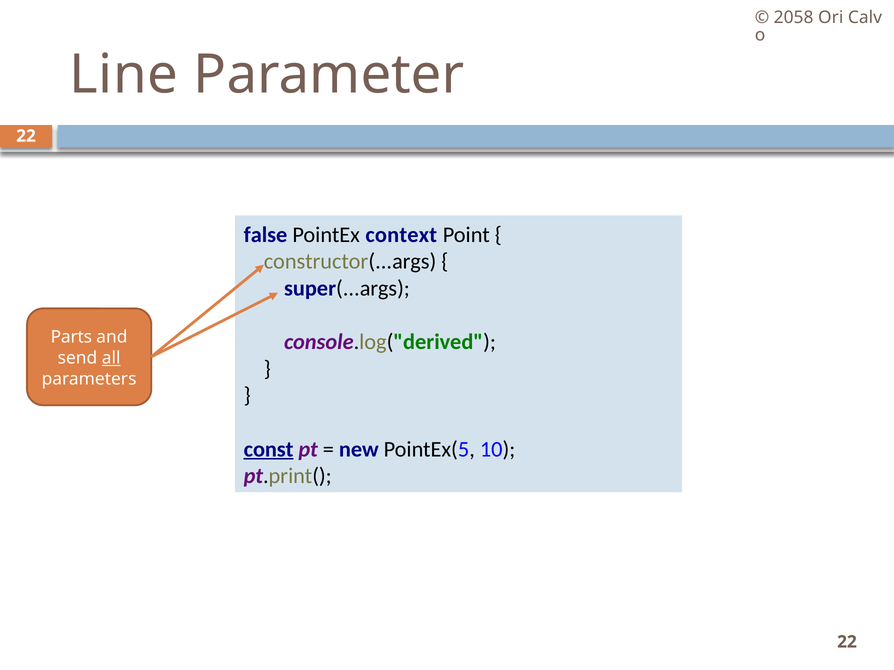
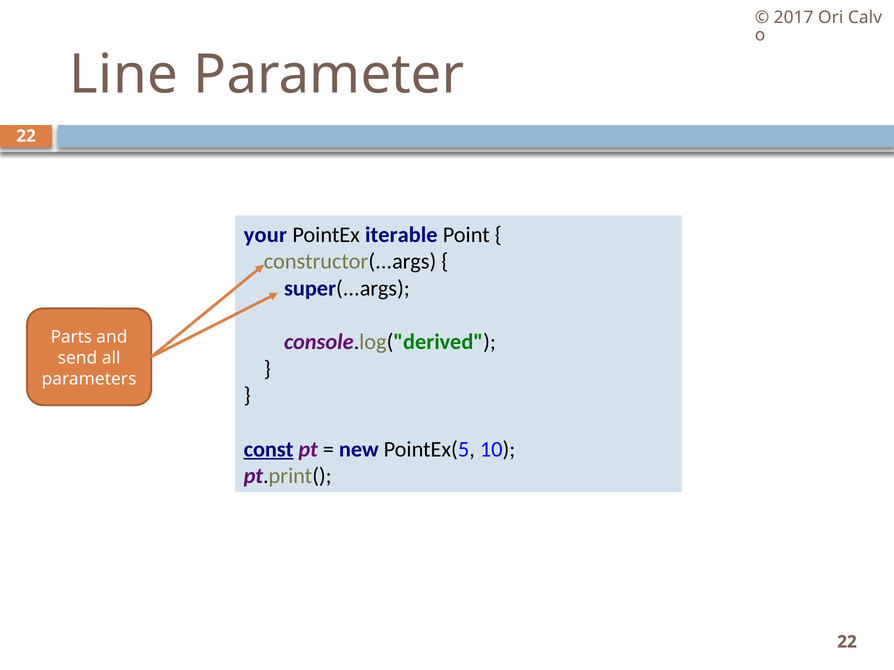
2058: 2058 -> 2017
false: false -> your
context: context -> iterable
all underline: present -> none
